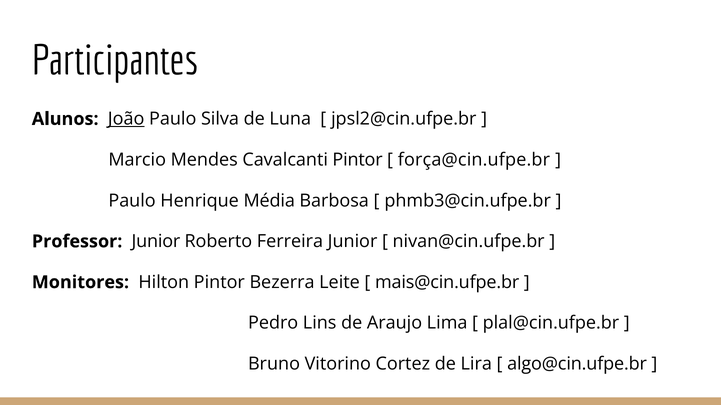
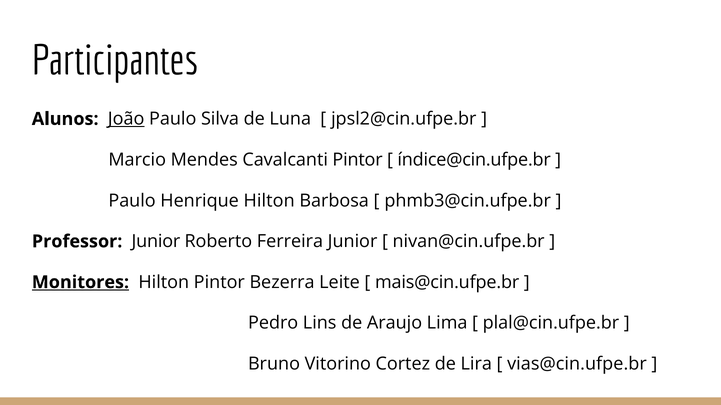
força@cin.ufpe.br: força@cin.ufpe.br -> índice@cin.ufpe.br
Henrique Média: Média -> Hilton
Monitores underline: none -> present
algo@cin.ufpe.br: algo@cin.ufpe.br -> vias@cin.ufpe.br
